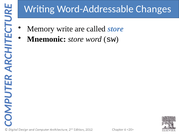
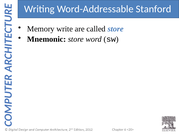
Changes: Changes -> Stanford
